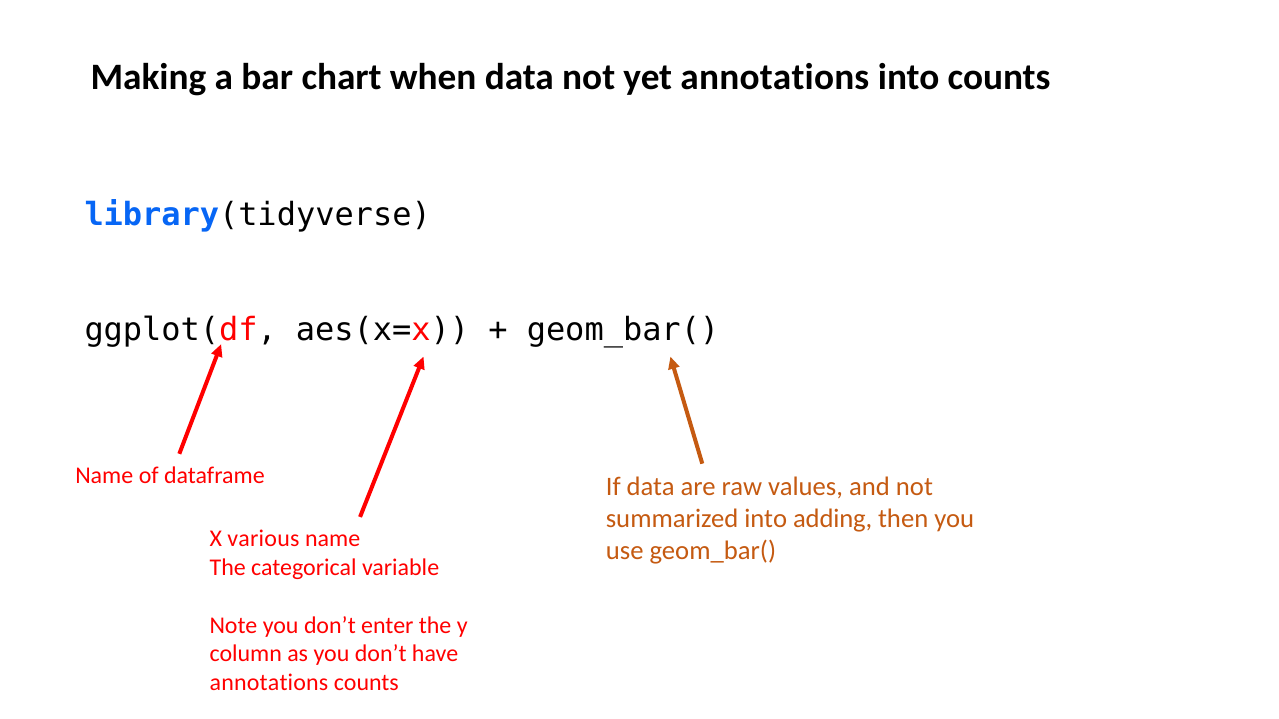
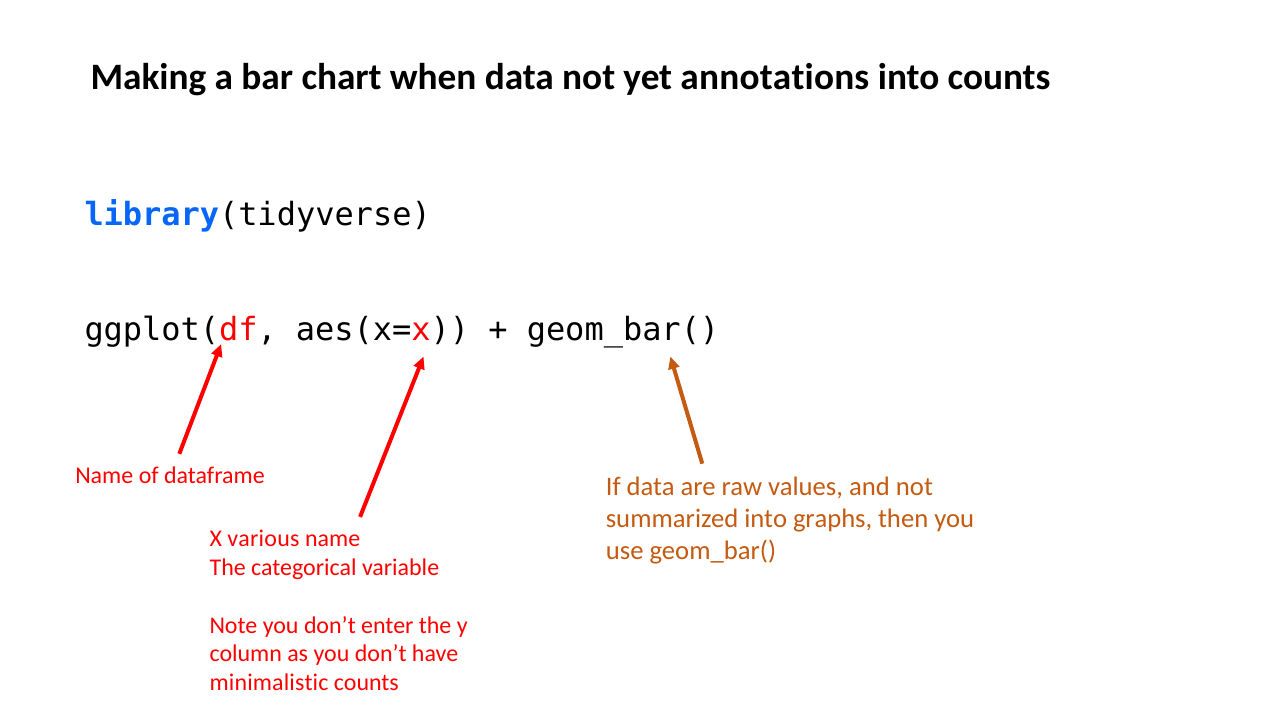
adding: adding -> graphs
annotations at (269, 683): annotations -> minimalistic
